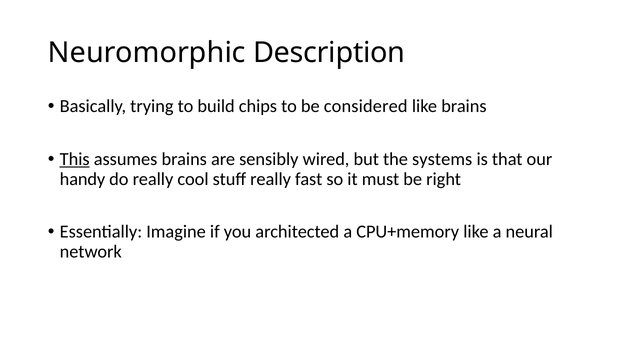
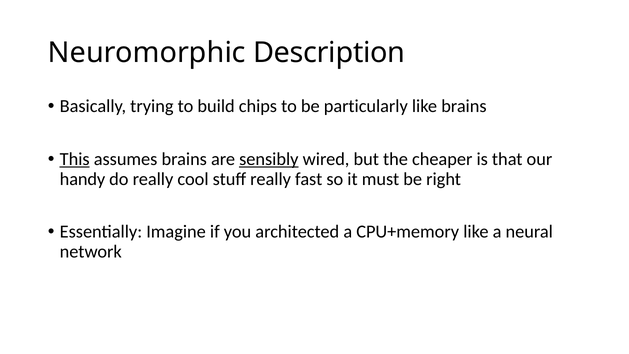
considered: considered -> particularly
sensibly underline: none -> present
systems: systems -> cheaper
